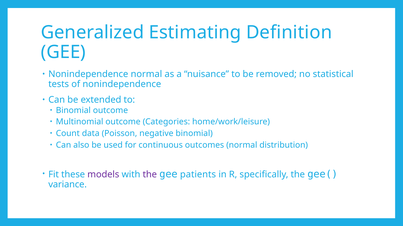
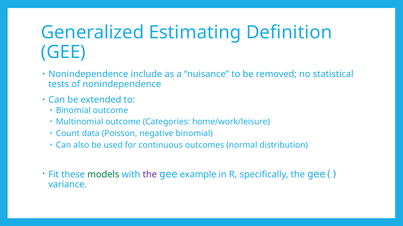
Nonindependence normal: normal -> include
models colour: purple -> green
patients: patients -> example
